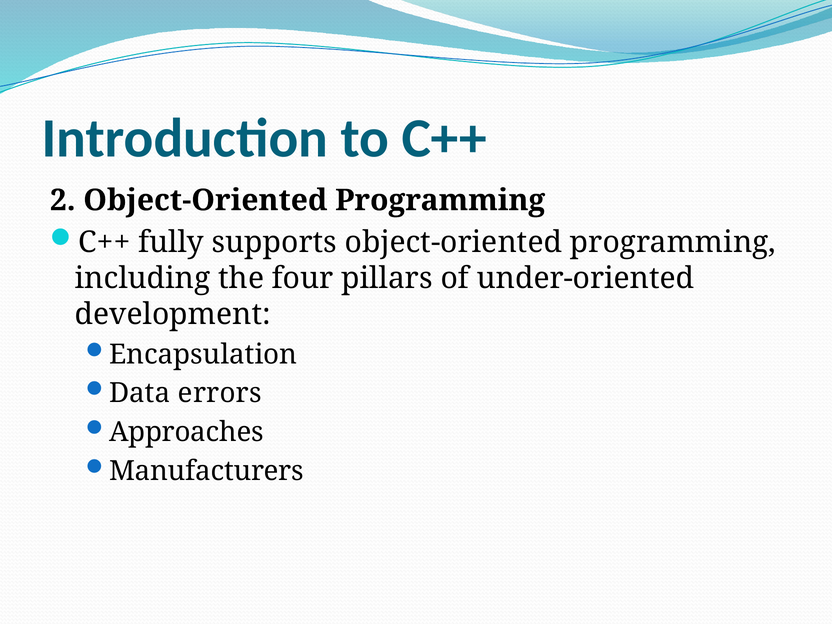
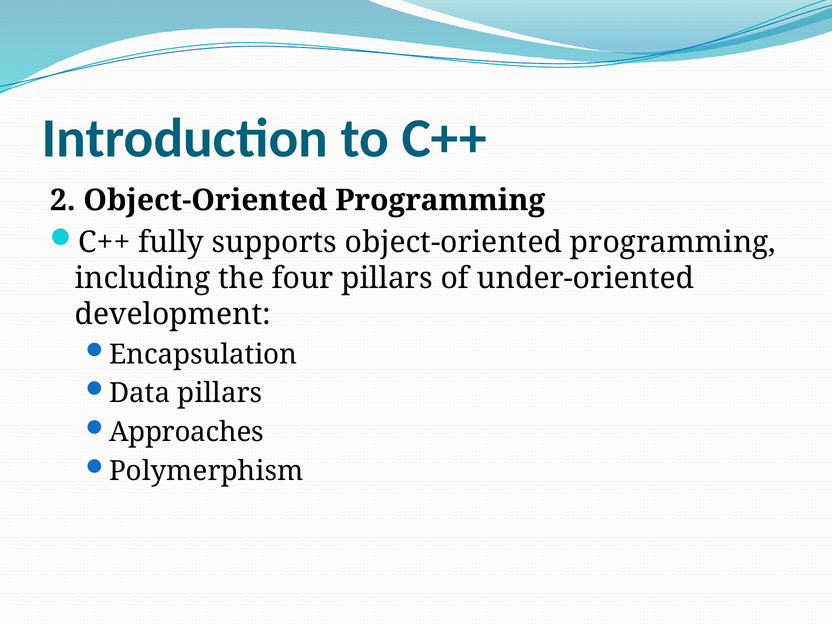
Data errors: errors -> pillars
Manufacturers: Manufacturers -> Polymerphism
